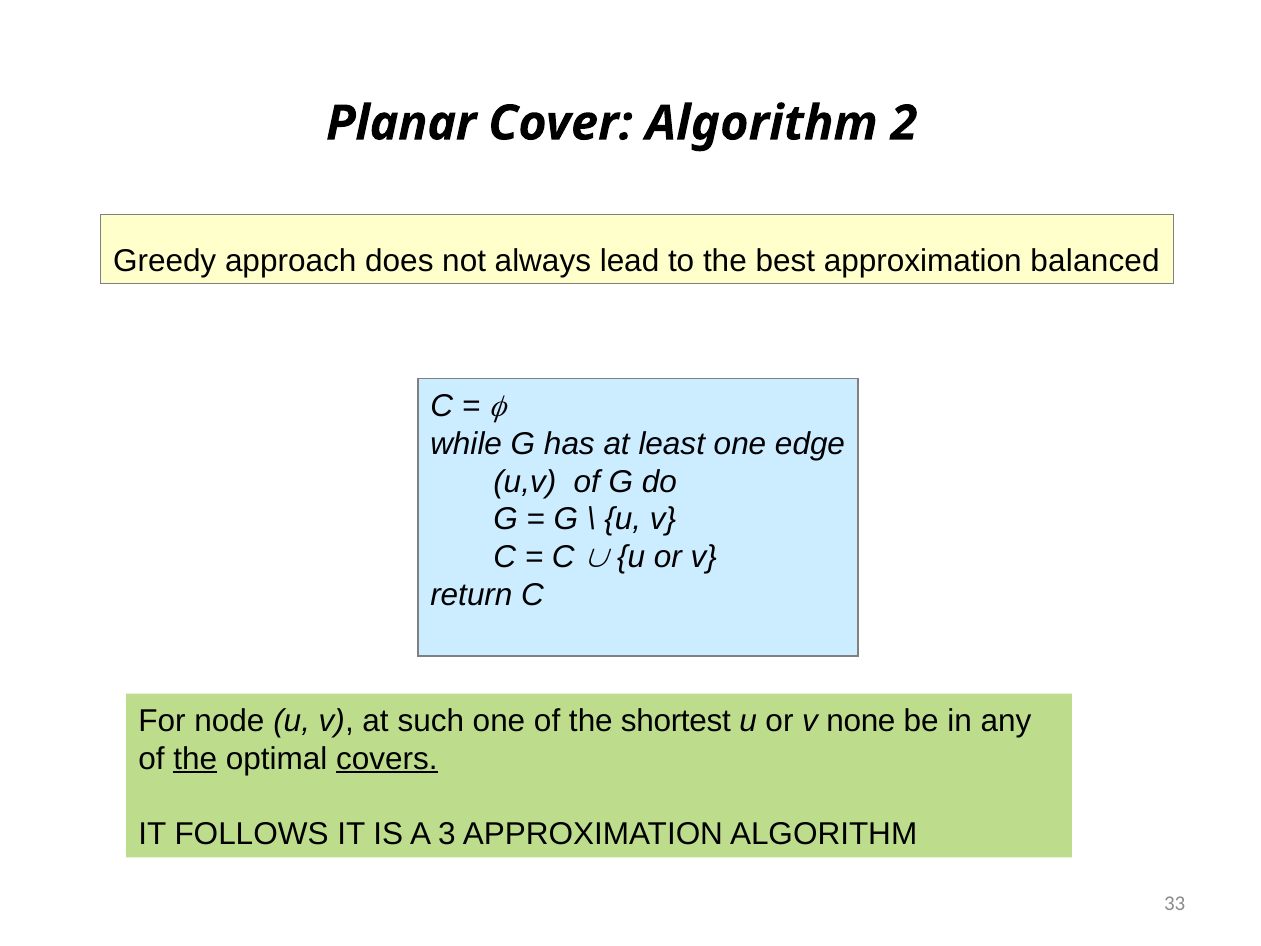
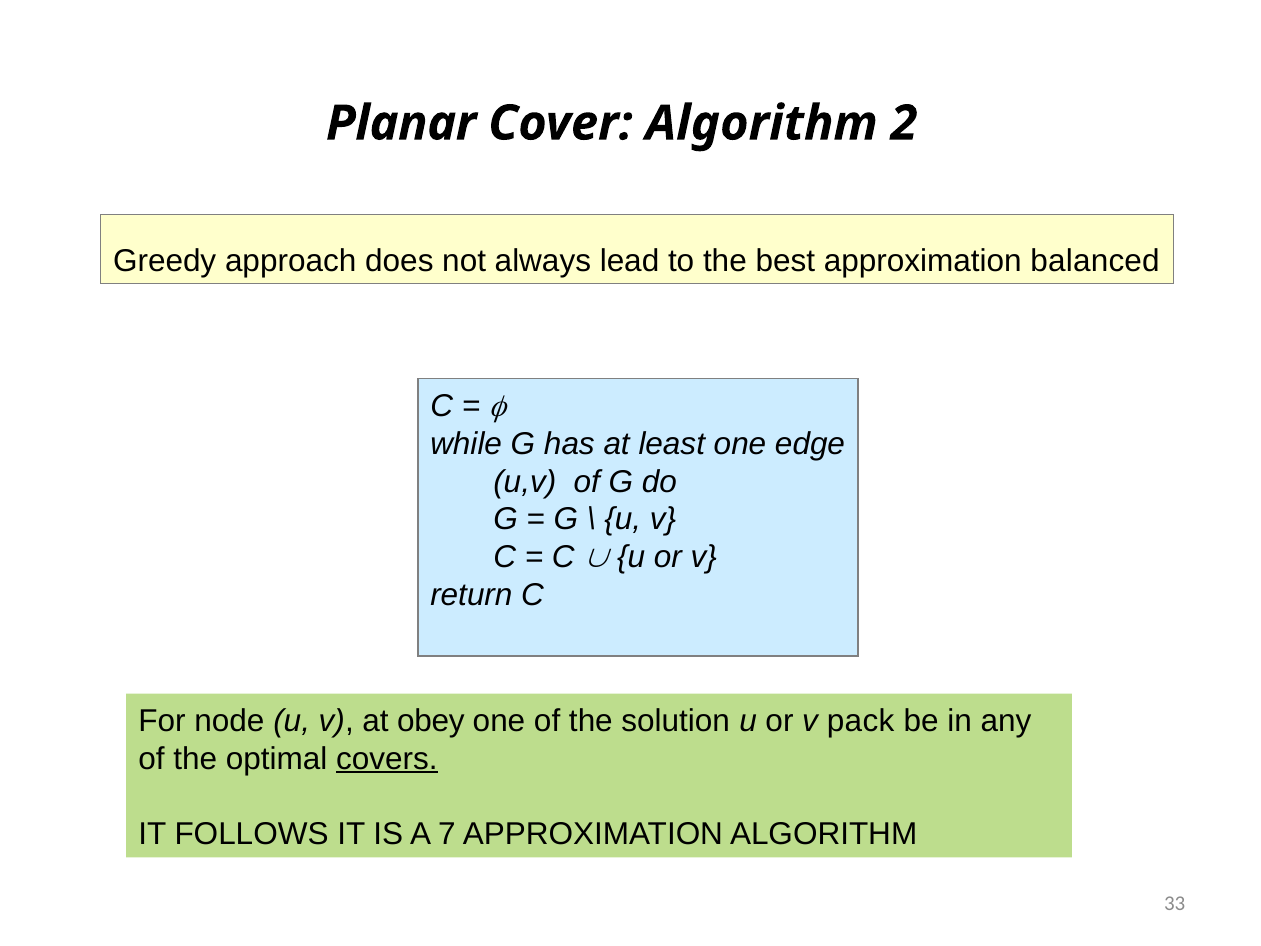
such: such -> obey
shortest: shortest -> solution
none: none -> pack
the at (195, 759) underline: present -> none
3: 3 -> 7
